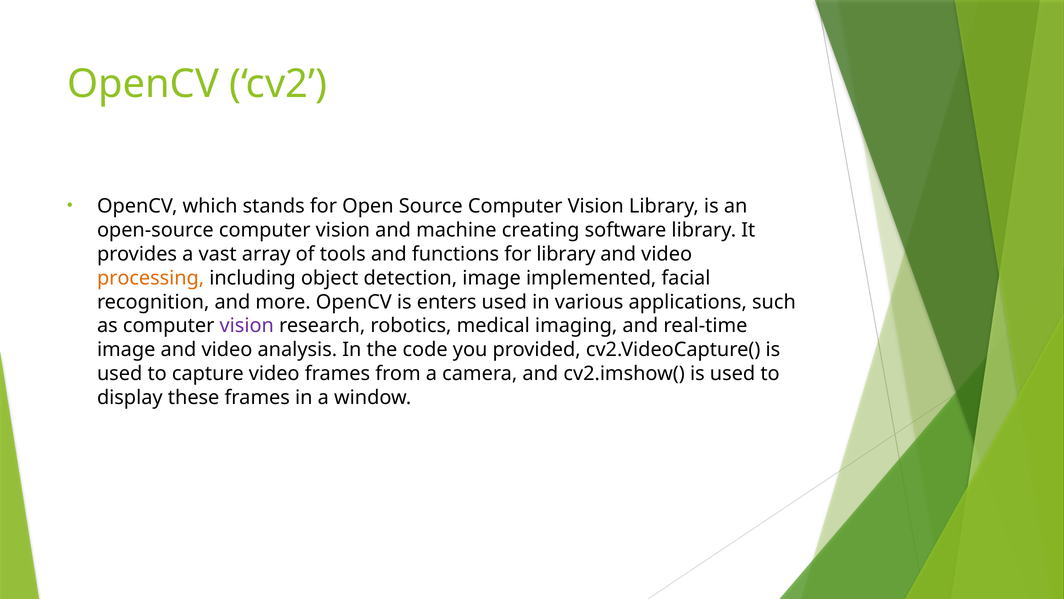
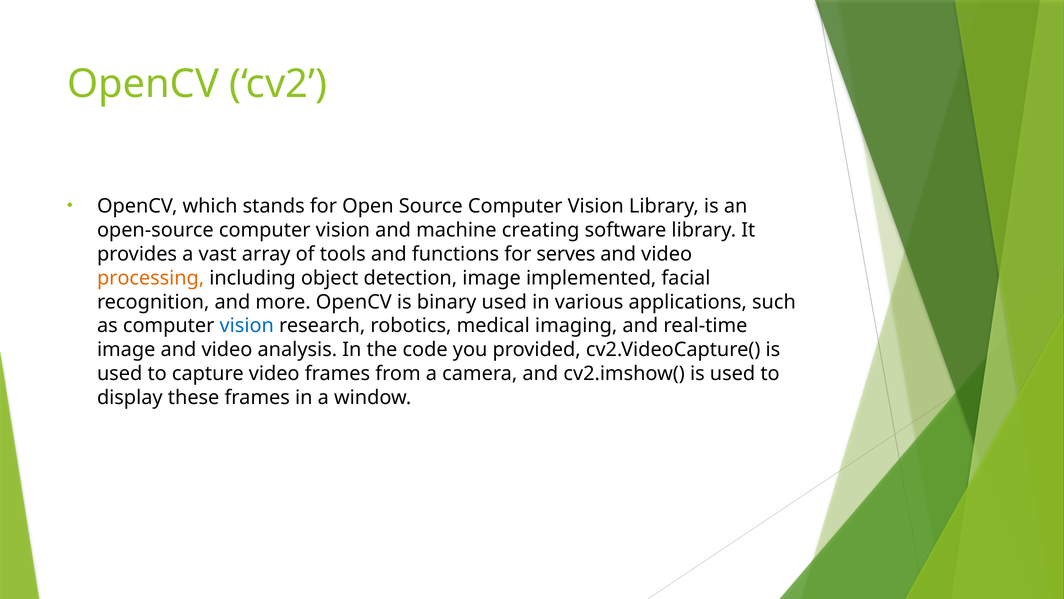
for library: library -> serves
enters: enters -> binary
vision at (247, 326) colour: purple -> blue
